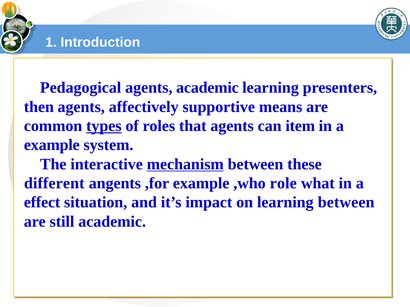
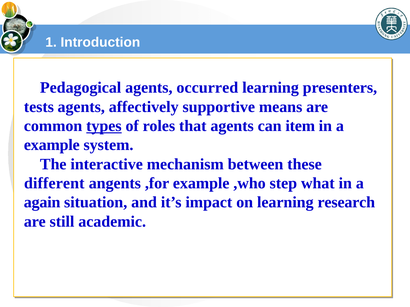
agents academic: academic -> occurred
then: then -> tests
mechanism underline: present -> none
role: role -> step
effect: effect -> again
learning between: between -> research
